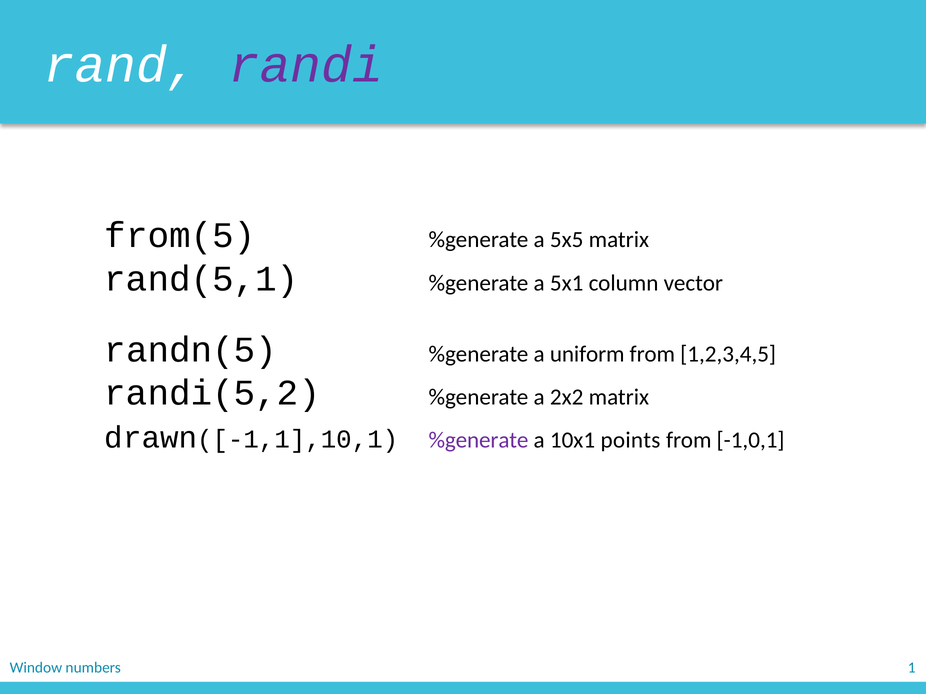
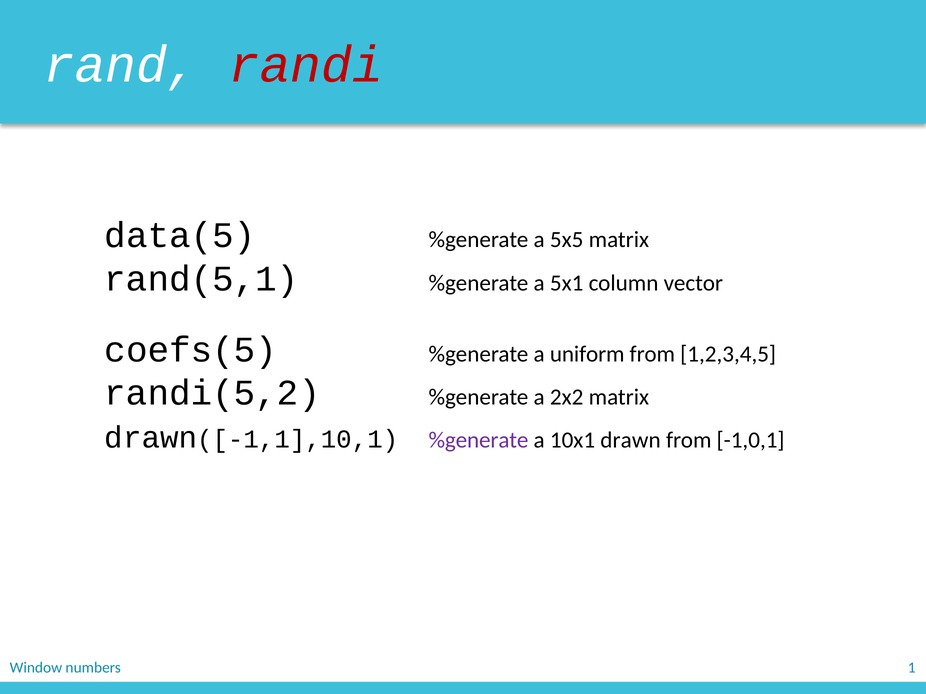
randi colour: purple -> red
from(5: from(5 -> data(5
randn(5: randn(5 -> coefs(5
10x1 points: points -> drawn
